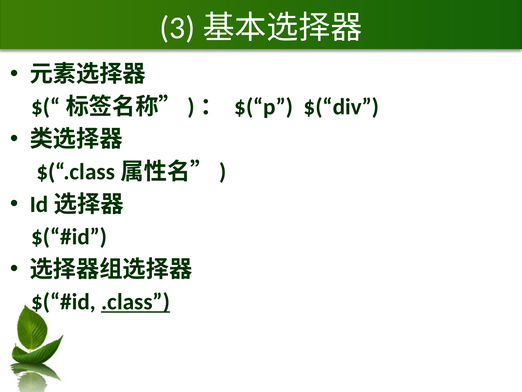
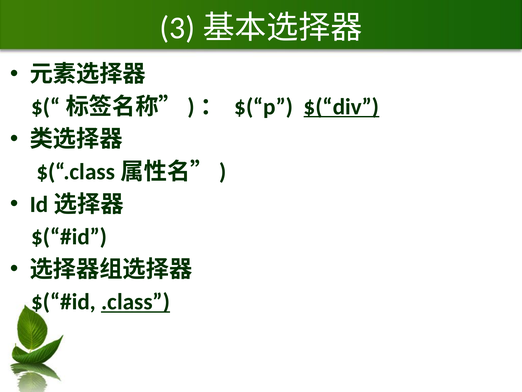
$(“div underline: none -> present
